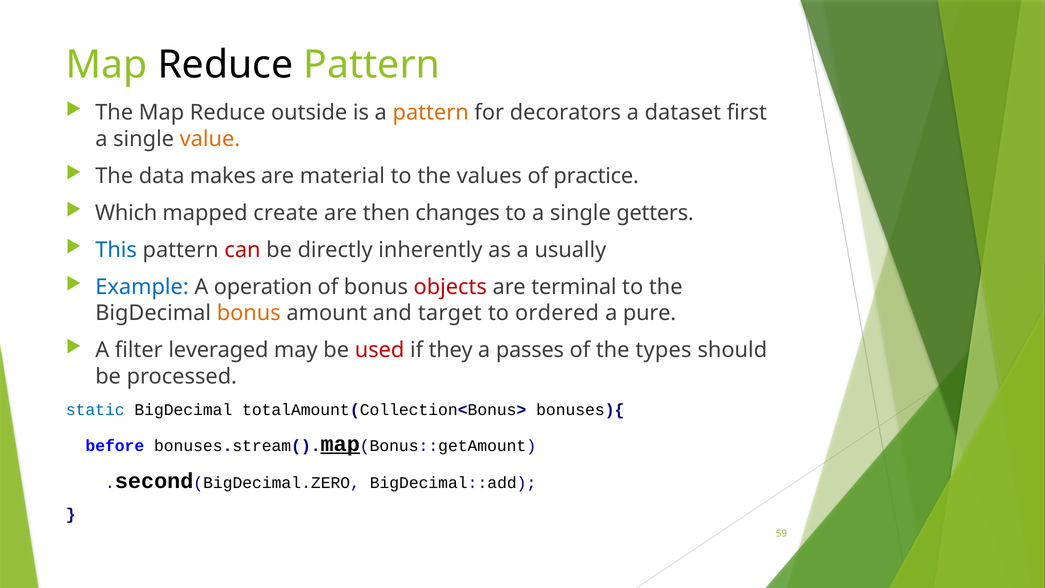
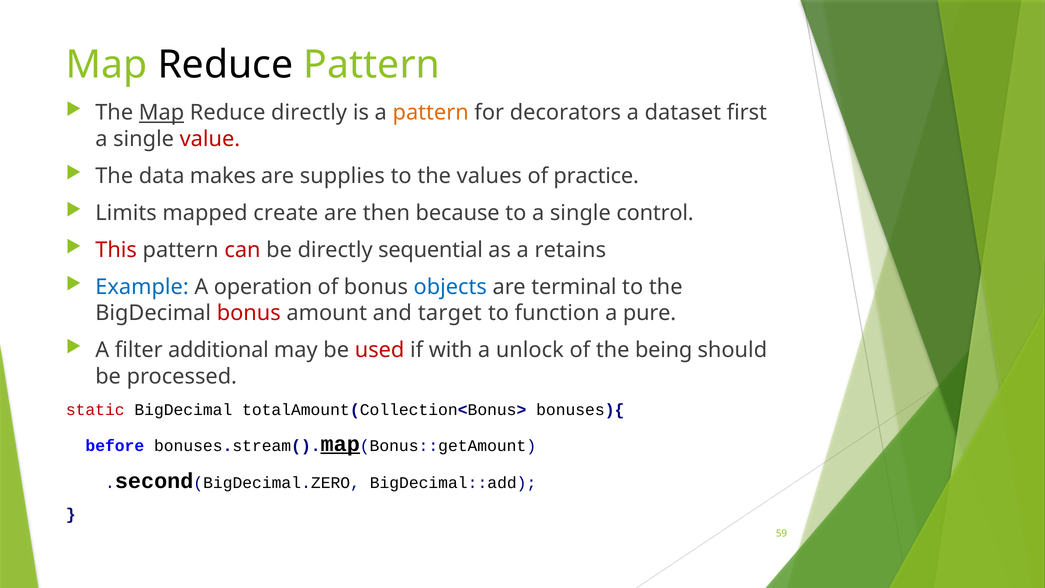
Map at (161, 113) underline: none -> present
Reduce outside: outside -> directly
value colour: orange -> red
material: material -> supplies
Which: Which -> Limits
changes: changes -> because
getters: getters -> control
This colour: blue -> red
inherently: inherently -> sequential
usually: usually -> retains
objects colour: red -> blue
bonus at (249, 313) colour: orange -> red
ordered: ordered -> function
leveraged: leveraged -> additional
they: they -> with
passes: passes -> unlock
types: types -> being
static colour: blue -> red
